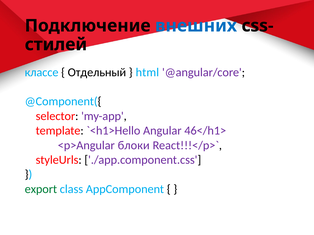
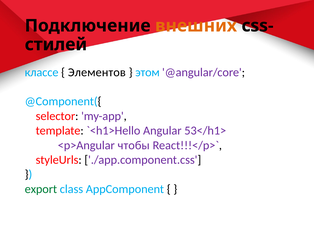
внешних colour: blue -> orange
Отдельный: Отдельный -> Элементов
html: html -> этом
46</h1>: 46</h1> -> 53</h1>
блоки: блоки -> чтобы
